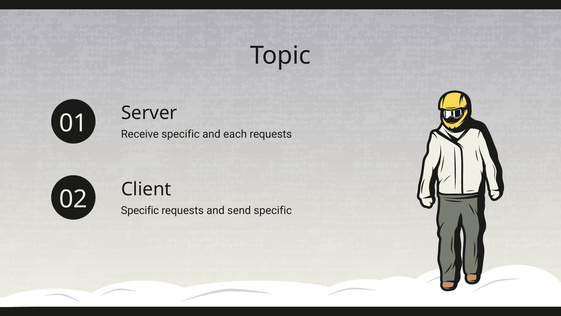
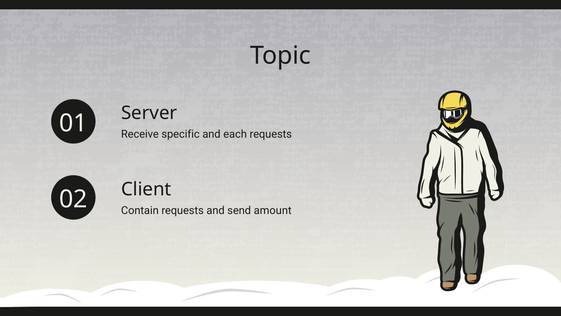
Specific at (140, 210): Specific -> Contain
send specific: specific -> amount
